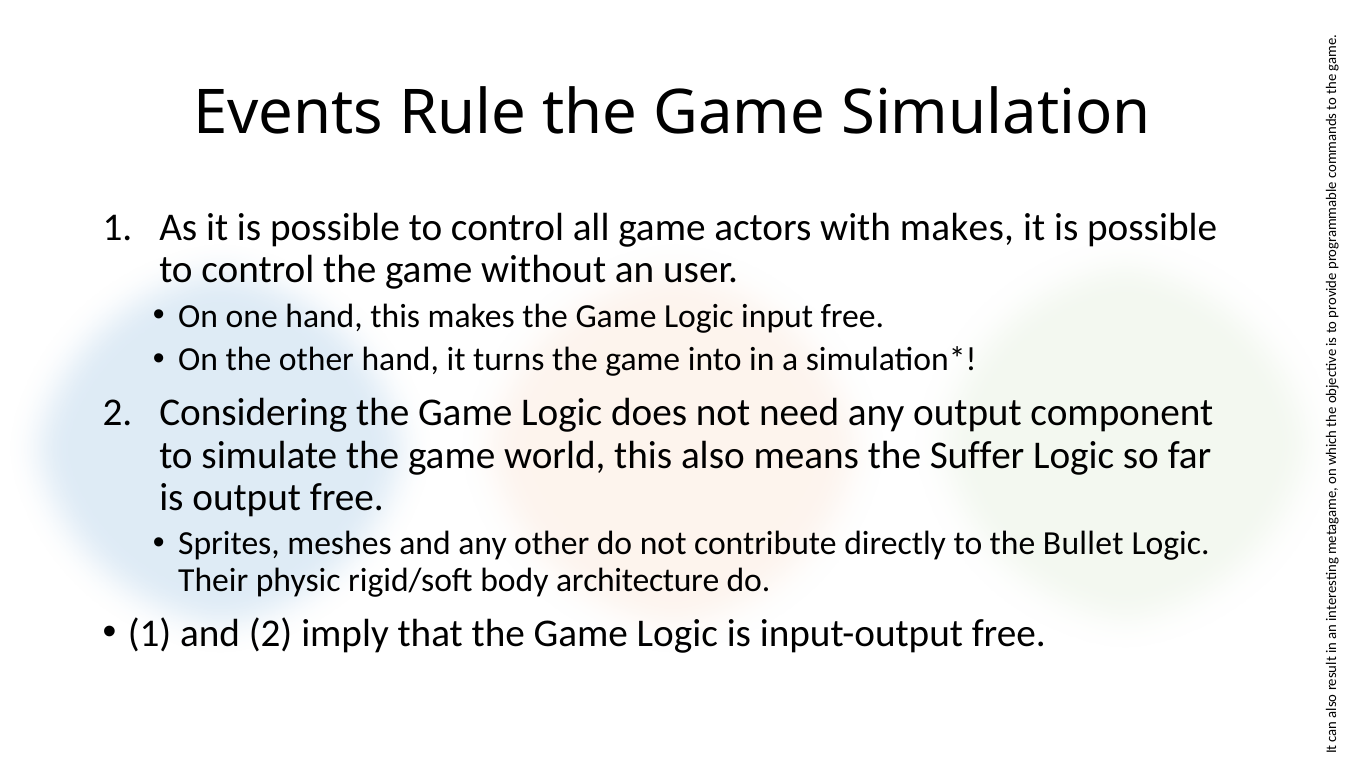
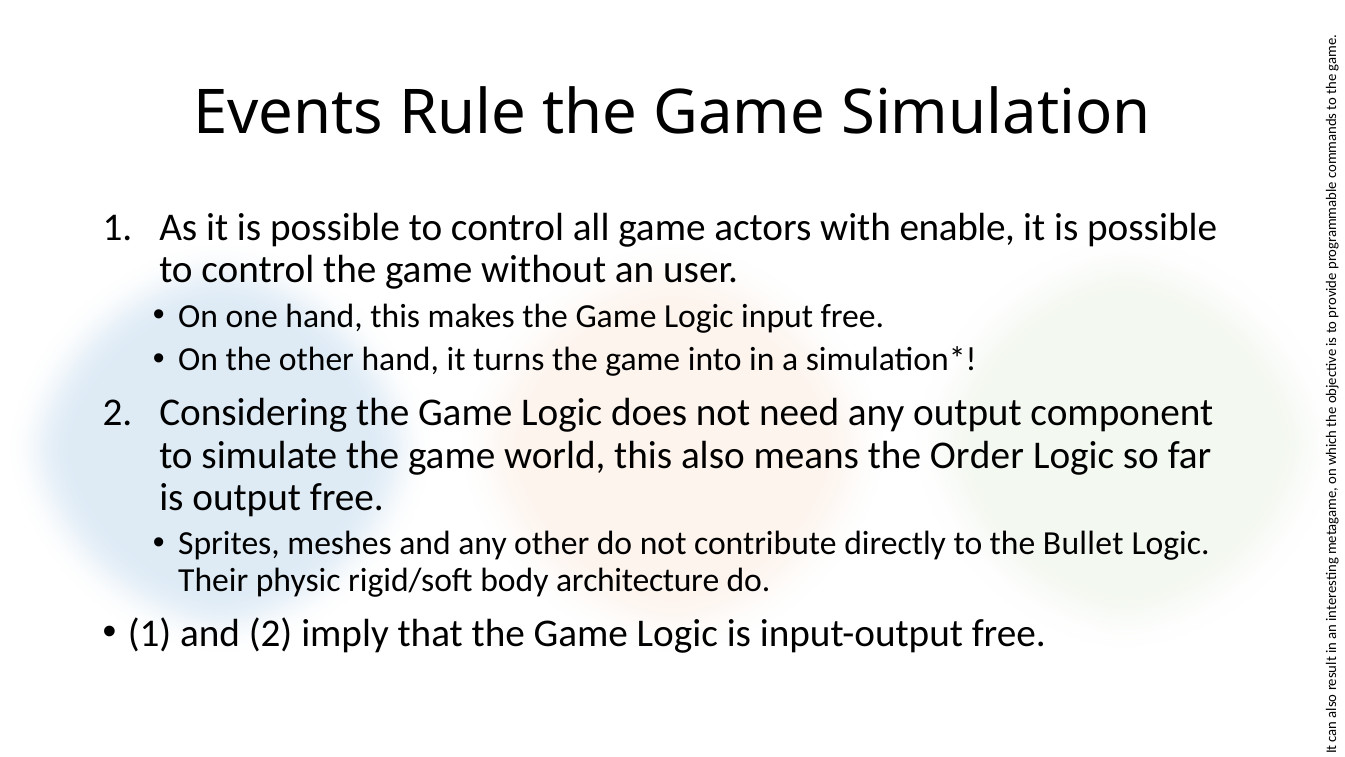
with makes: makes -> enable
Suffer: Suffer -> Order
